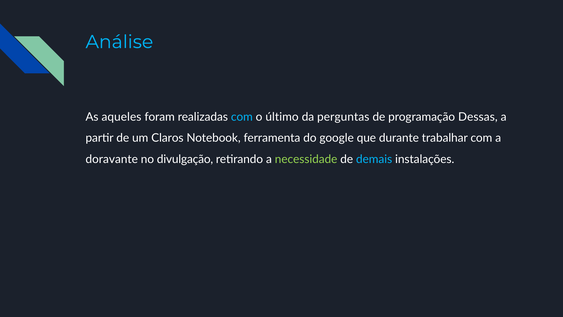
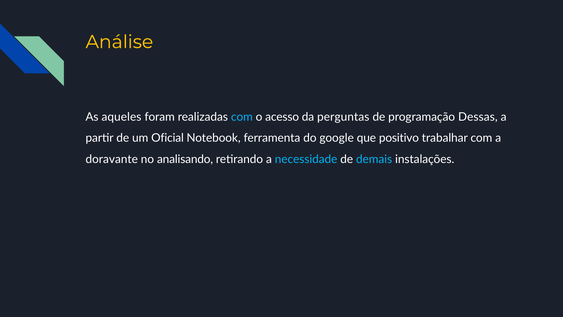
Análise colour: light blue -> yellow
último: último -> acesso
Claros: Claros -> Oficial
durante: durante -> positivo
divulgação: divulgação -> analisando
necessidade colour: light green -> light blue
